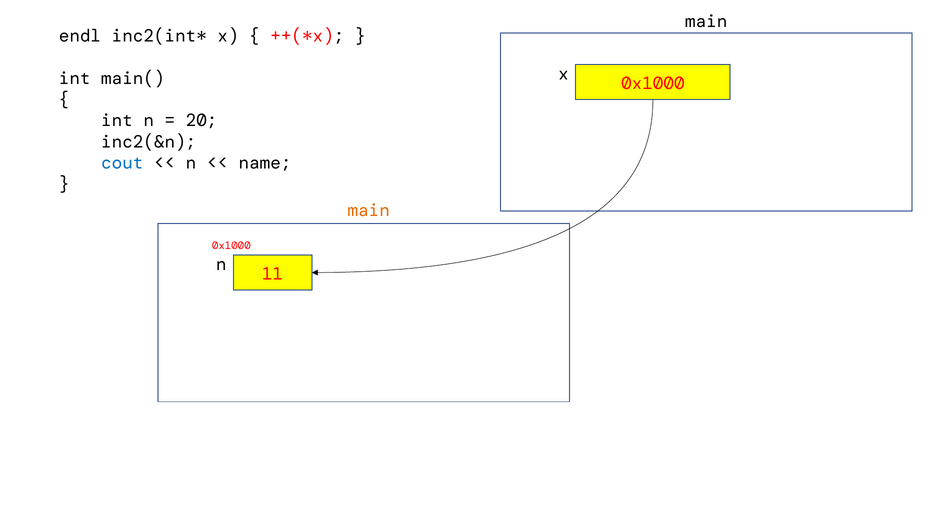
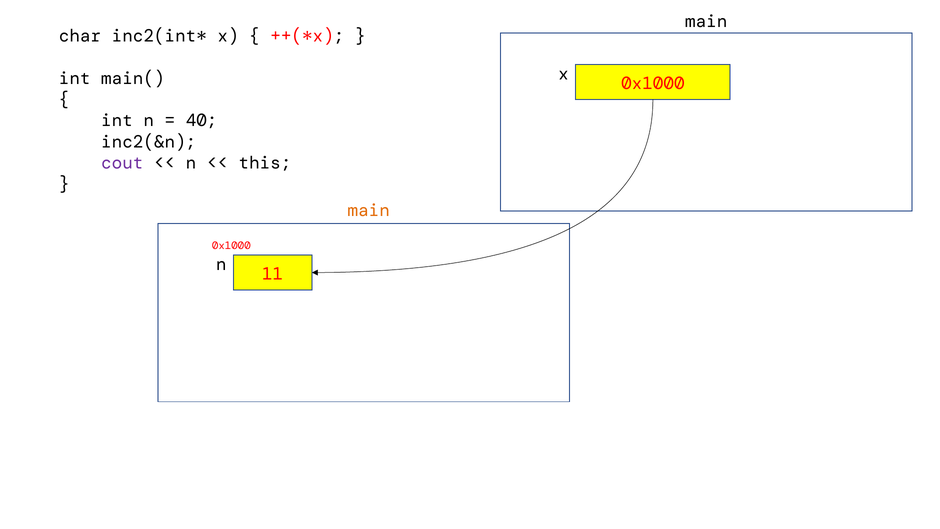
endl: endl -> char
20: 20 -> 40
cout colour: blue -> purple
name: name -> this
